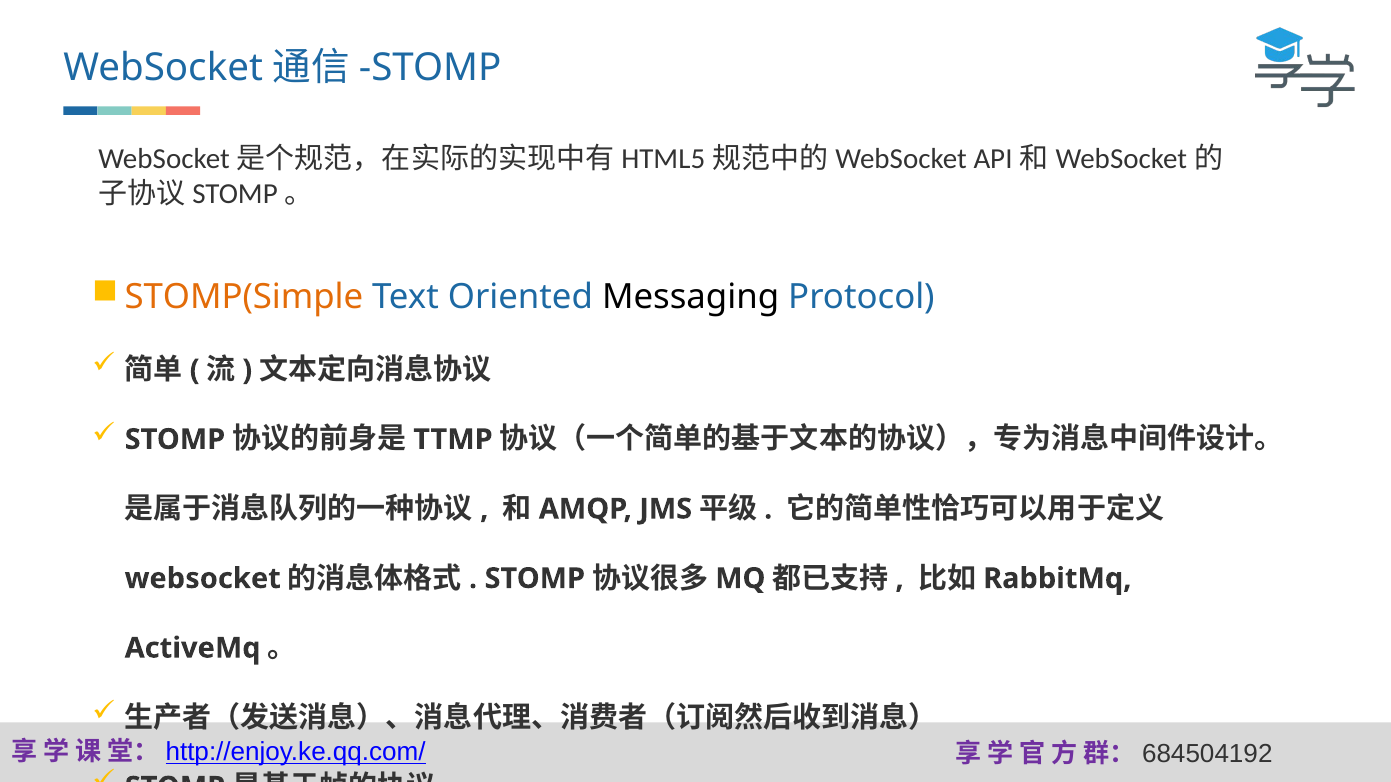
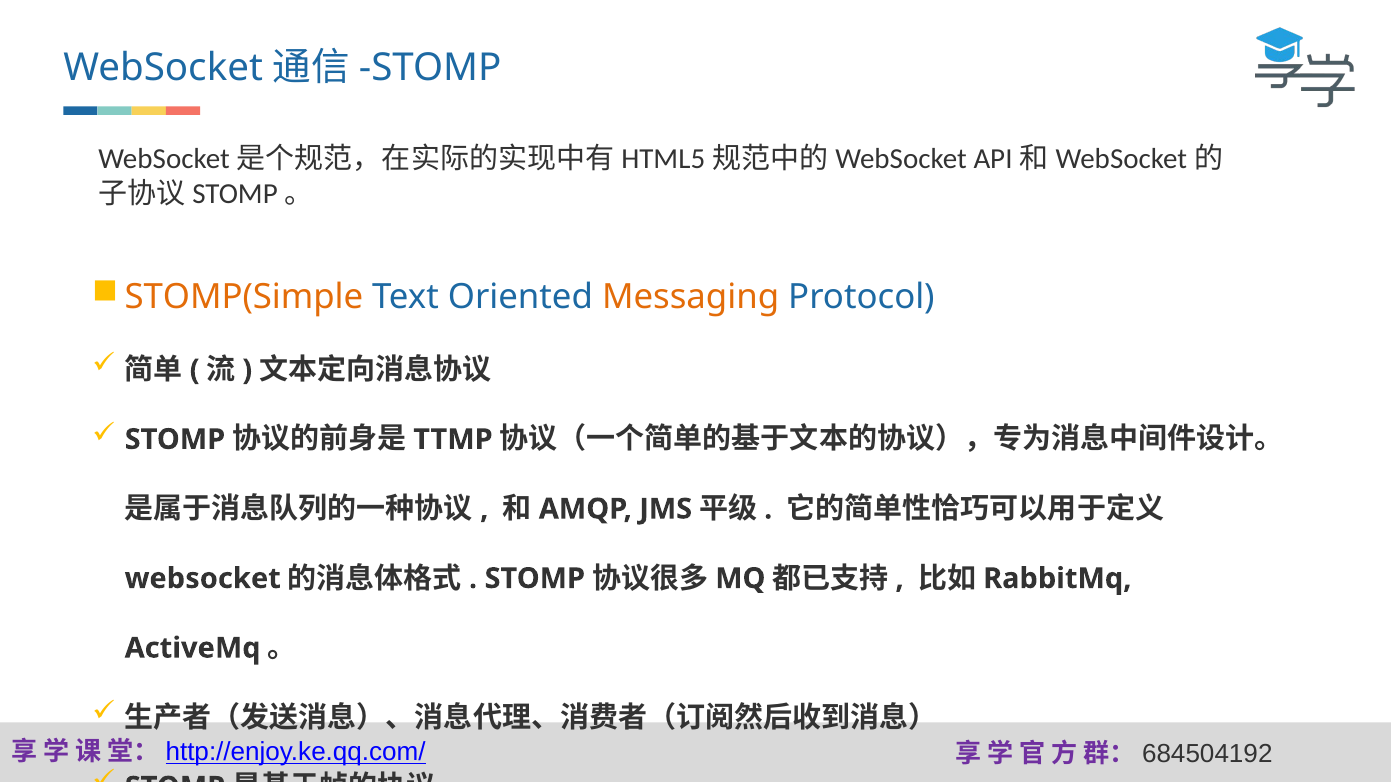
Messaging colour: black -> orange
